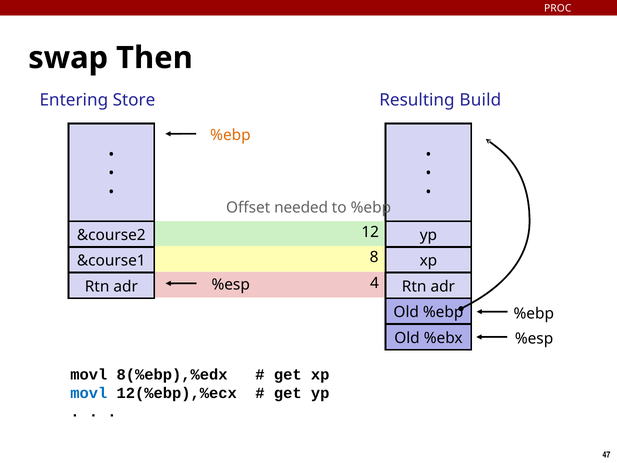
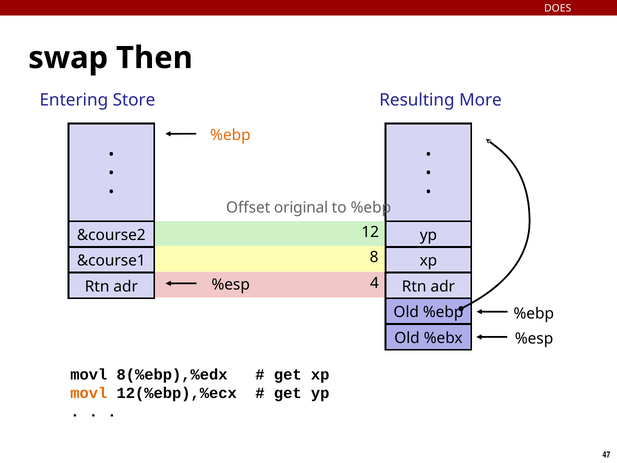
PROC: PROC -> DOES
Build: Build -> More
needed: needed -> original
movl at (89, 393) colour: blue -> orange
